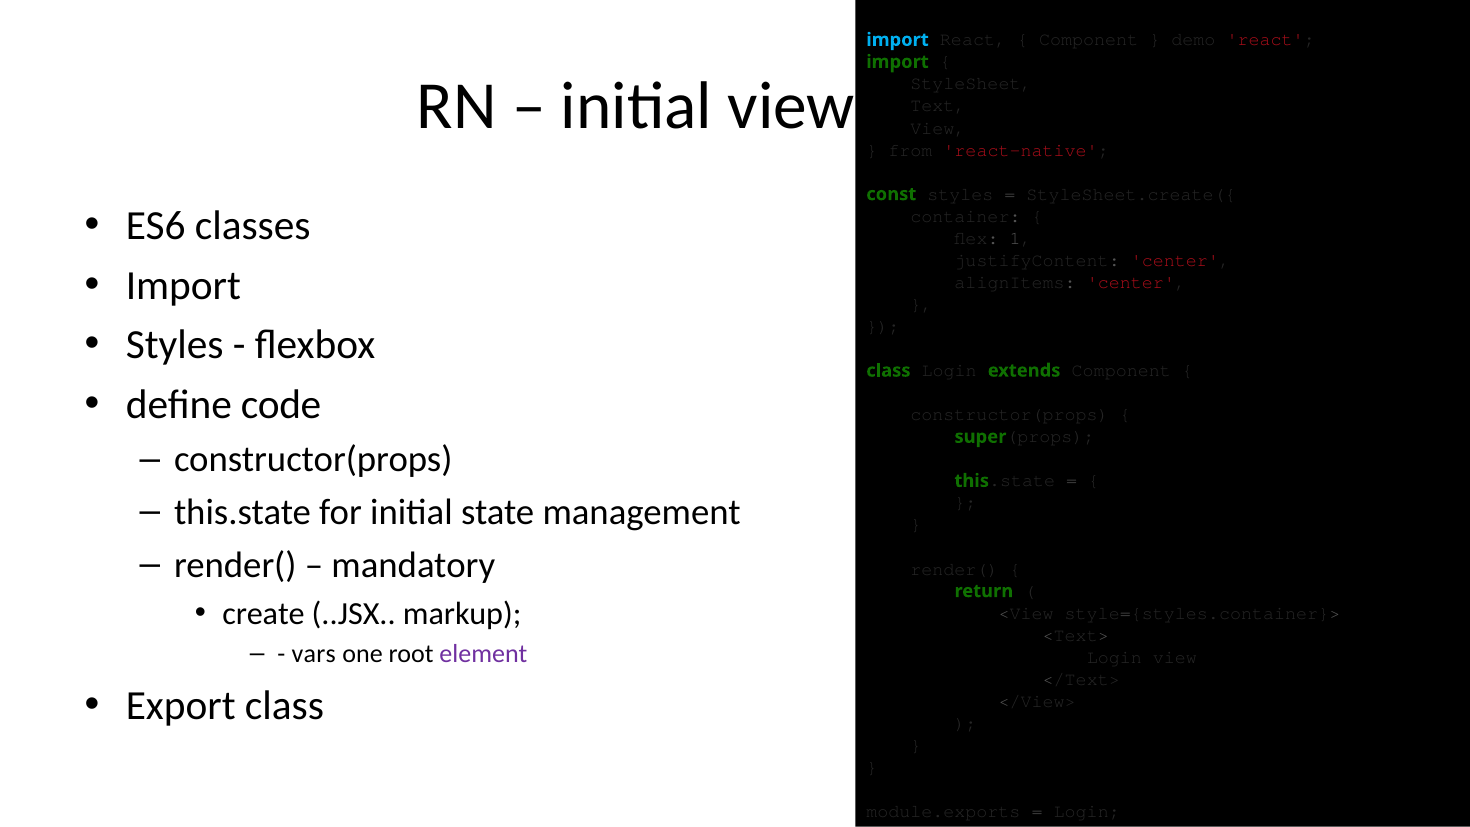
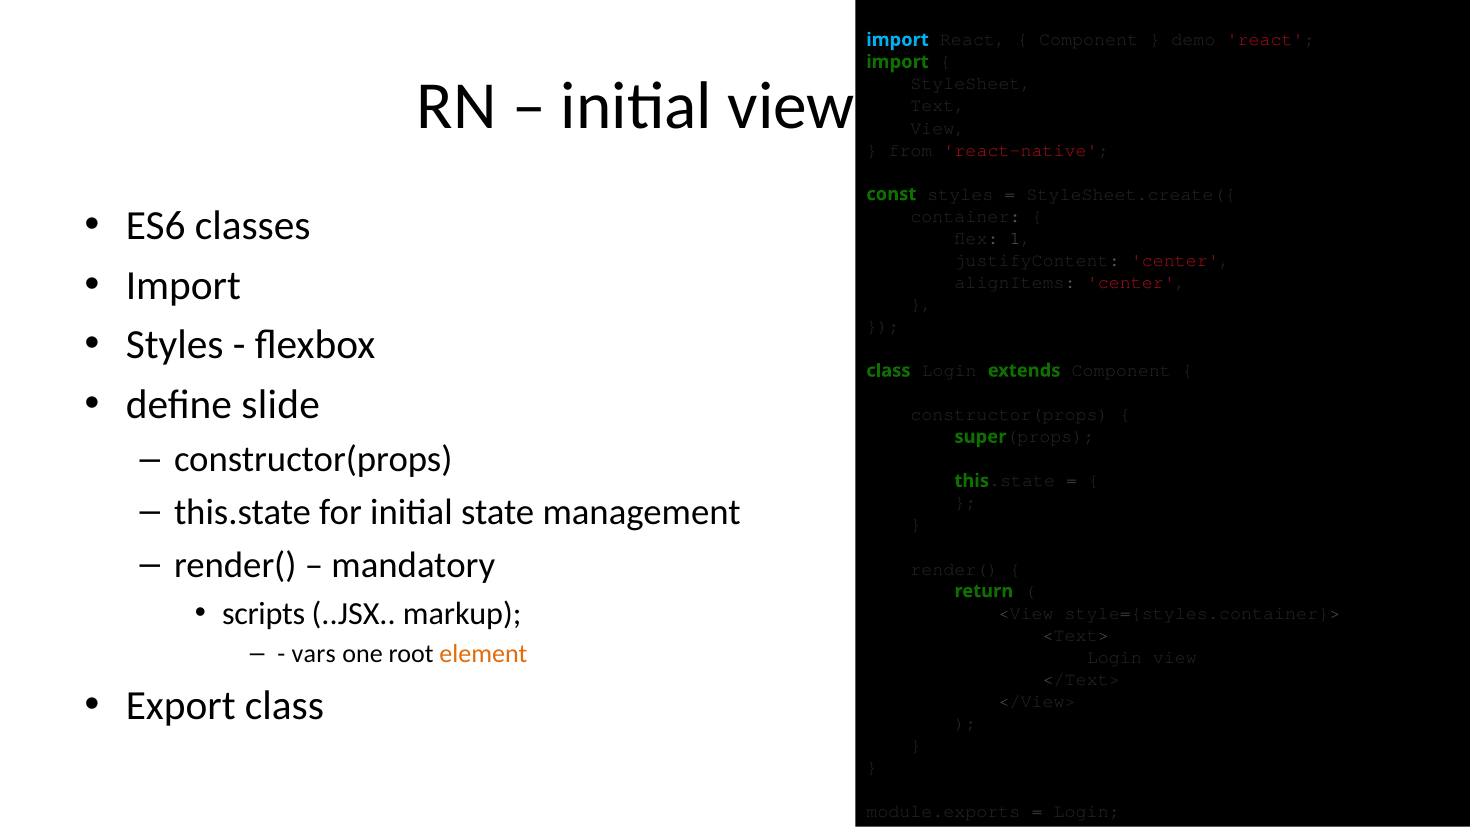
code: code -> slide
create: create -> scripts
element colour: purple -> orange
